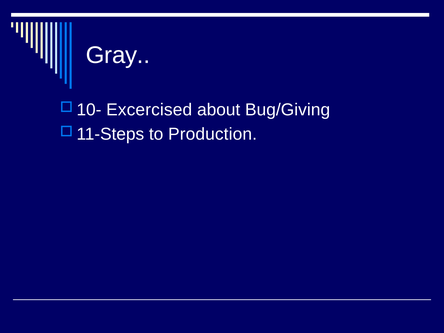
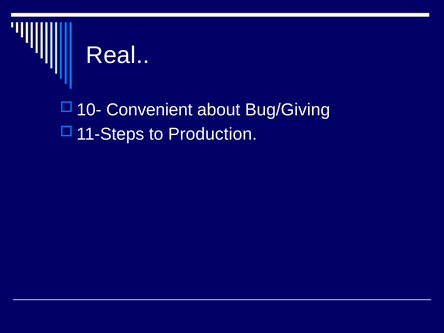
Gray: Gray -> Real
Excercised: Excercised -> Convenient
